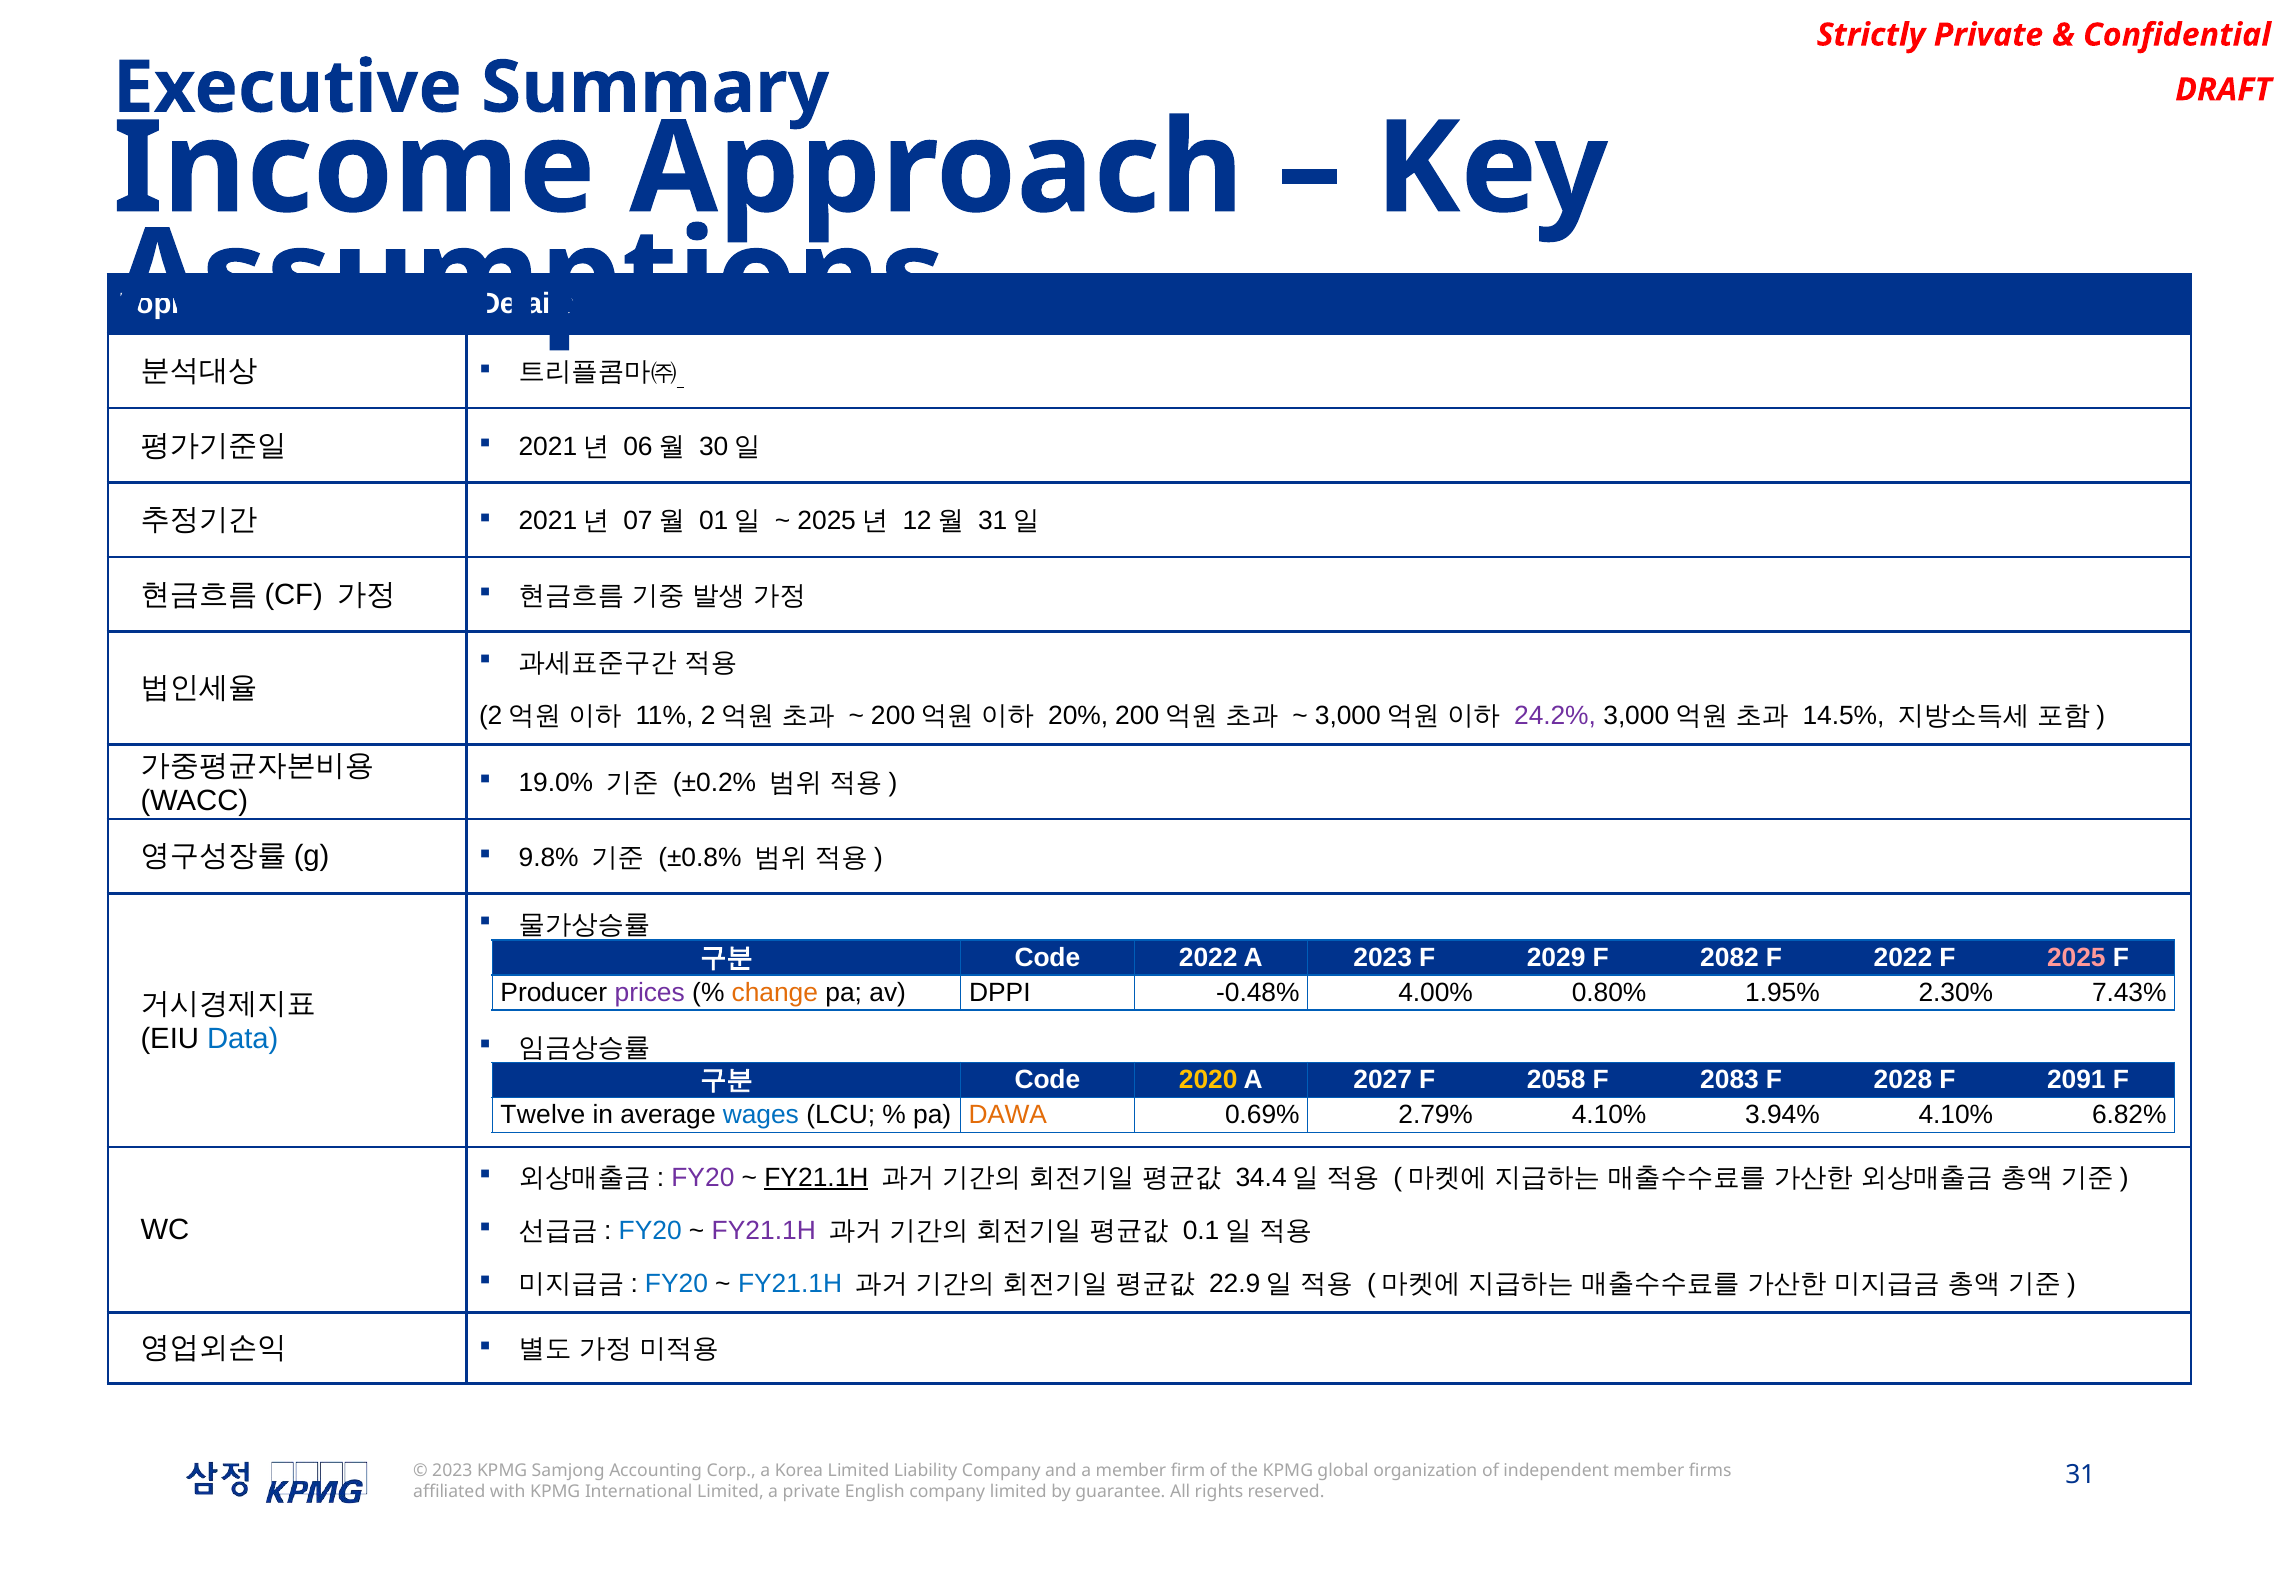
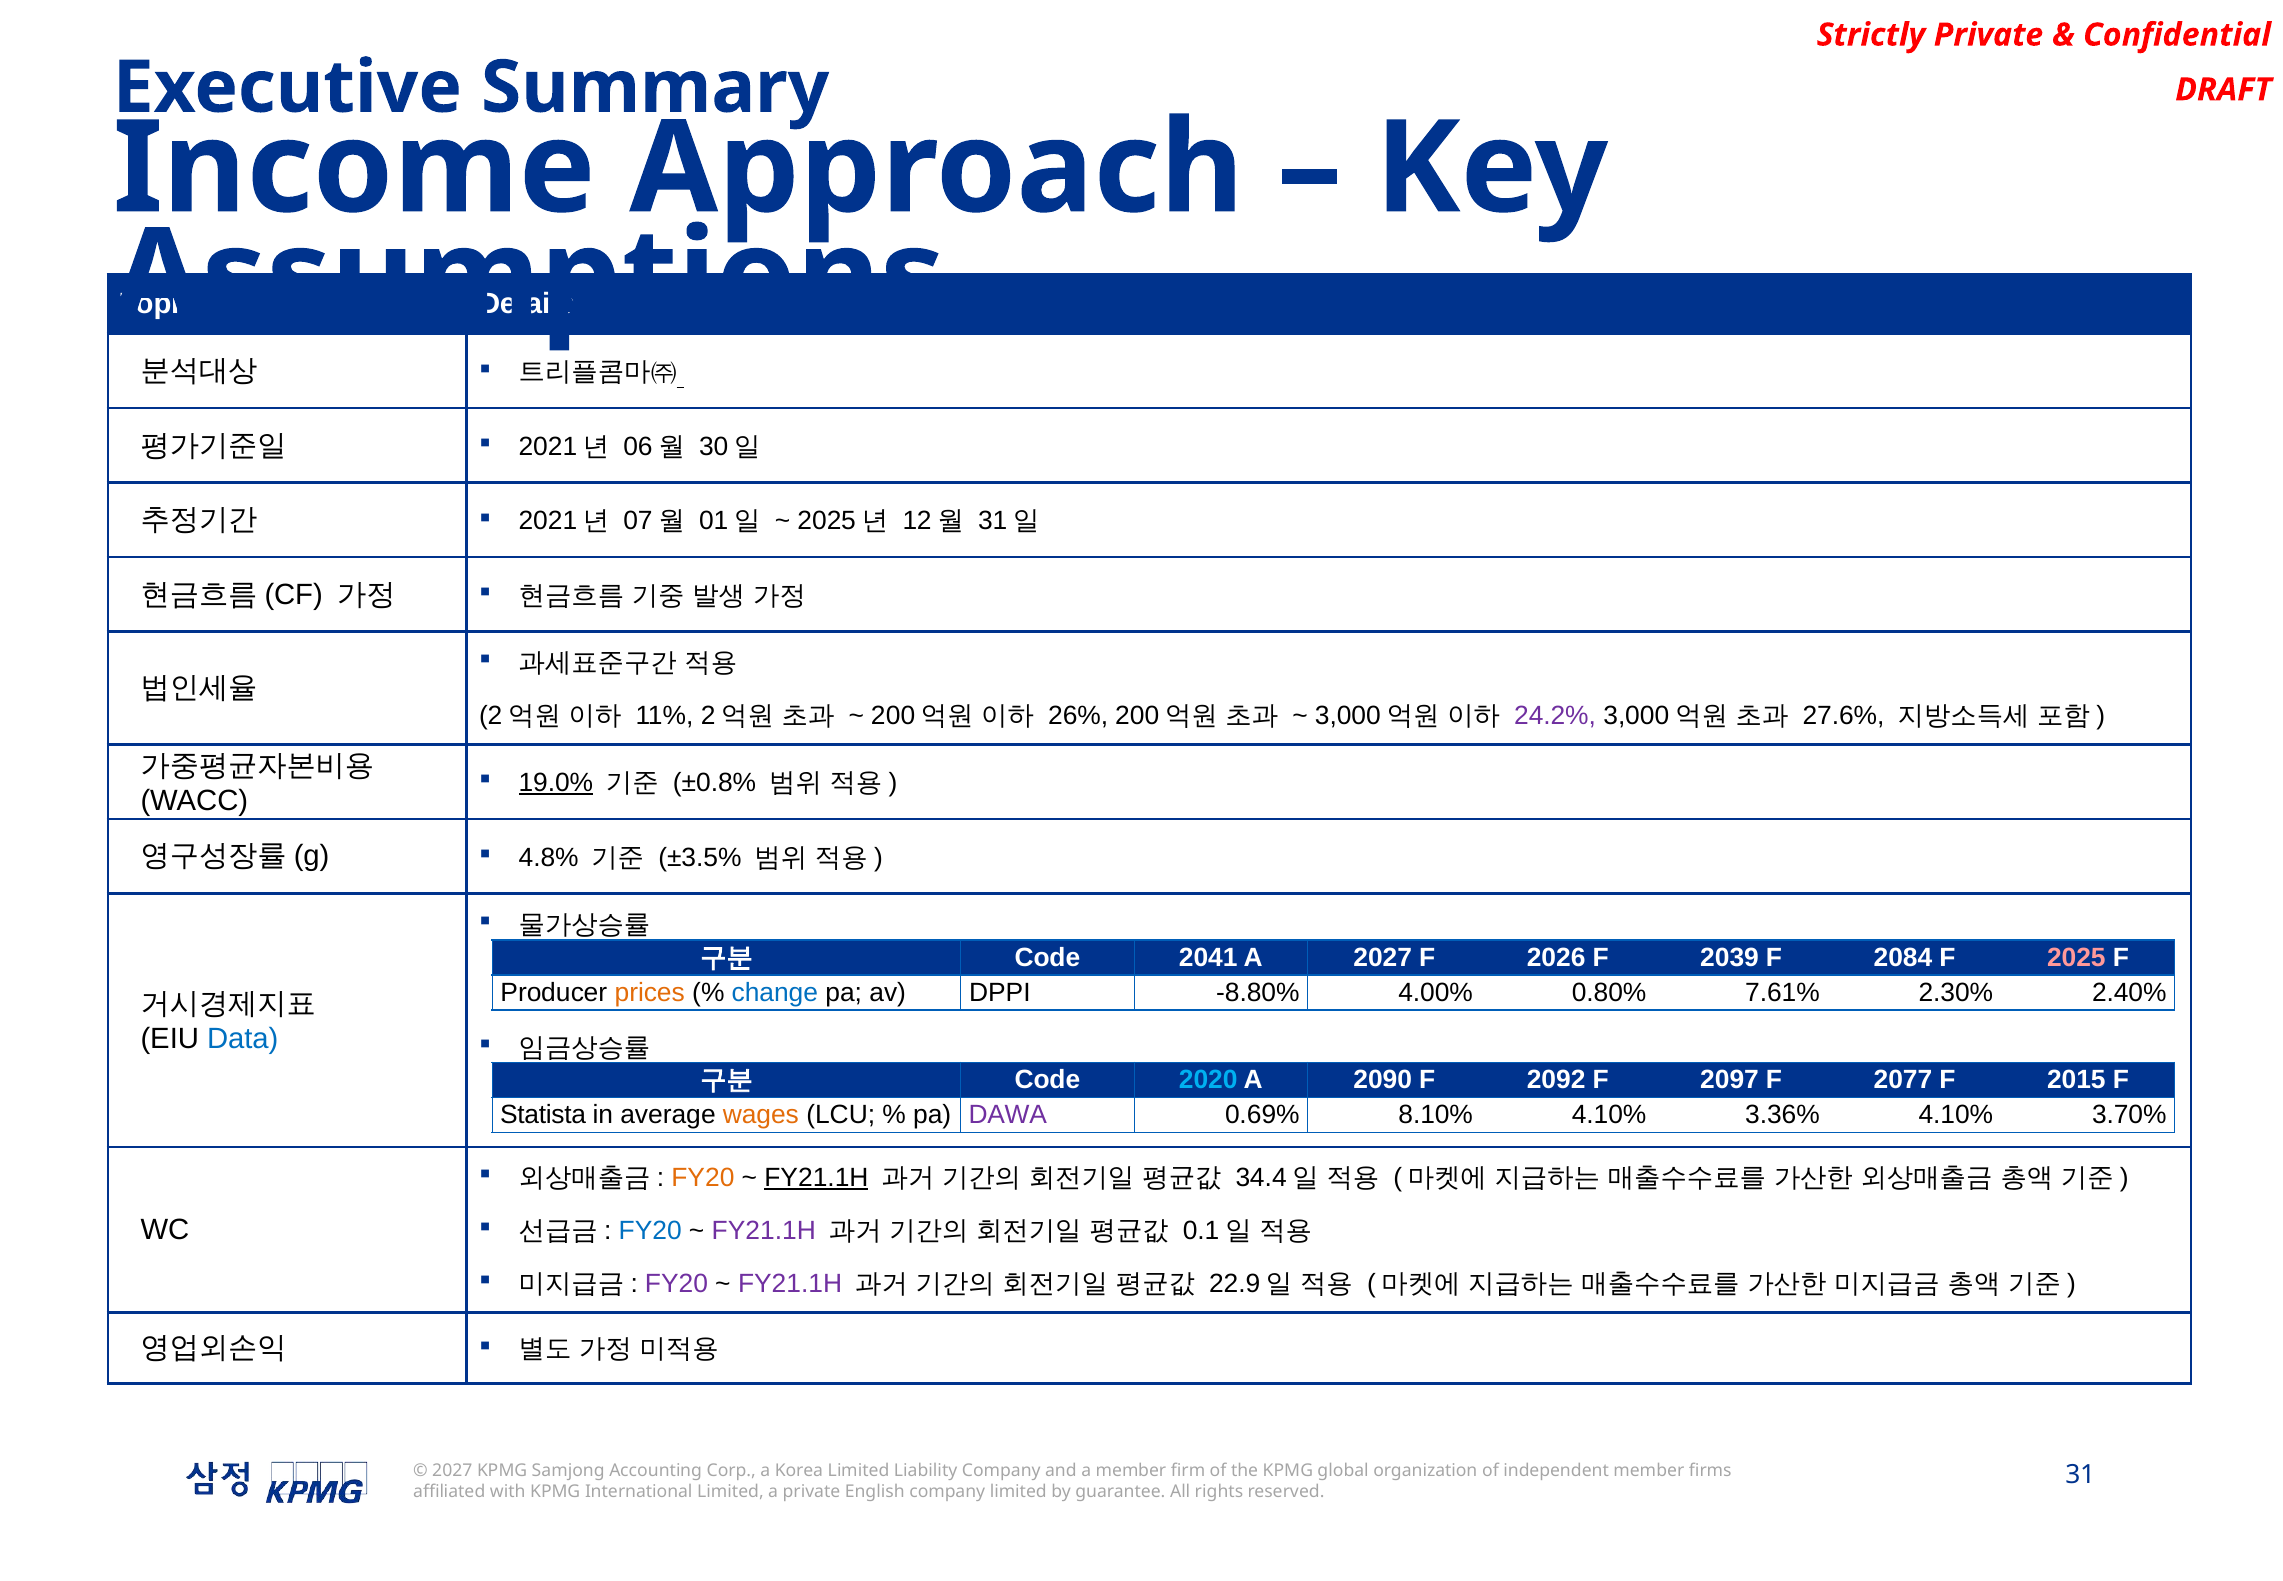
20%: 20% -> 26%
14.5%: 14.5% -> 27.6%
19.0% underline: none -> present
±0.2%: ±0.2% -> ±0.8%
9.8%: 9.8% -> 4.8%
±0.8%: ±0.8% -> ±3.5%
Code 2022: 2022 -> 2041
A 2023: 2023 -> 2027
2029: 2029 -> 2026
2082: 2082 -> 2039
F 2022: 2022 -> 2084
prices colour: purple -> orange
change colour: orange -> blue
-0.48%: -0.48% -> -8.80%
1.95%: 1.95% -> 7.61%
7.43%: 7.43% -> 2.40%
2020 colour: yellow -> light blue
2027: 2027 -> 2090
2058: 2058 -> 2092
2083: 2083 -> 2097
2028: 2028 -> 2077
2091: 2091 -> 2015
Twelve: Twelve -> Statista
wages colour: blue -> orange
DAWA colour: orange -> purple
2.79%: 2.79% -> 8.10%
3.94%: 3.94% -> 3.36%
6.82%: 6.82% -> 3.70%
FY20 at (703, 1178) colour: purple -> orange
FY20 at (677, 1283) colour: blue -> purple
FY21.1H at (790, 1283) colour: blue -> purple
2023 at (452, 1470): 2023 -> 2027
